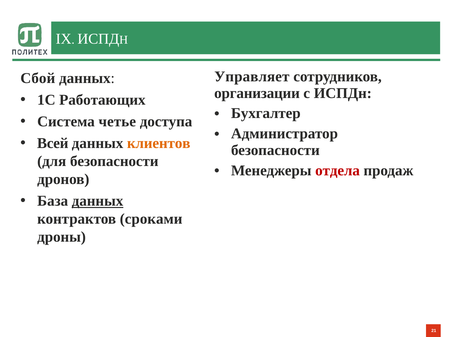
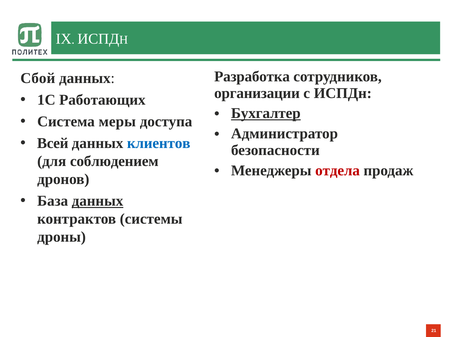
Управляет: Управляет -> Разработка
Бухгалтер underline: none -> present
четье: четье -> меры
клиентов colour: orange -> blue
для безопасности: безопасности -> соблюдением
сроками: сроками -> системы
